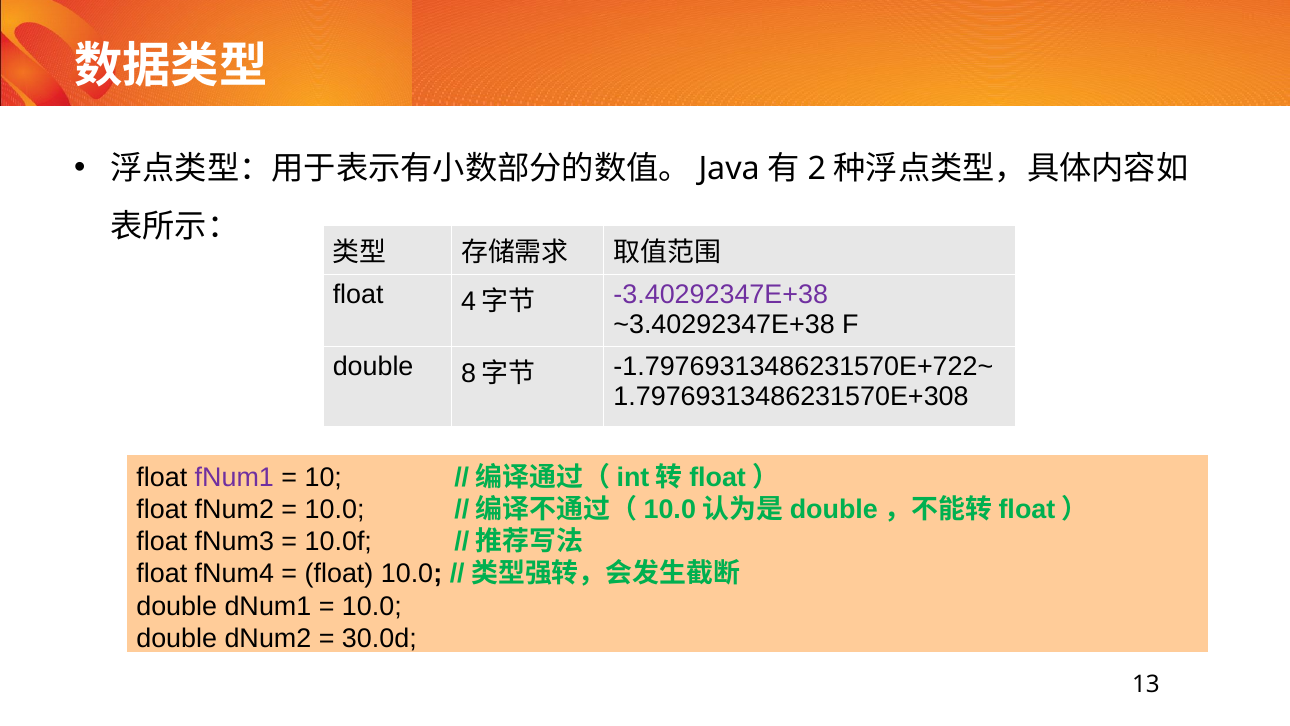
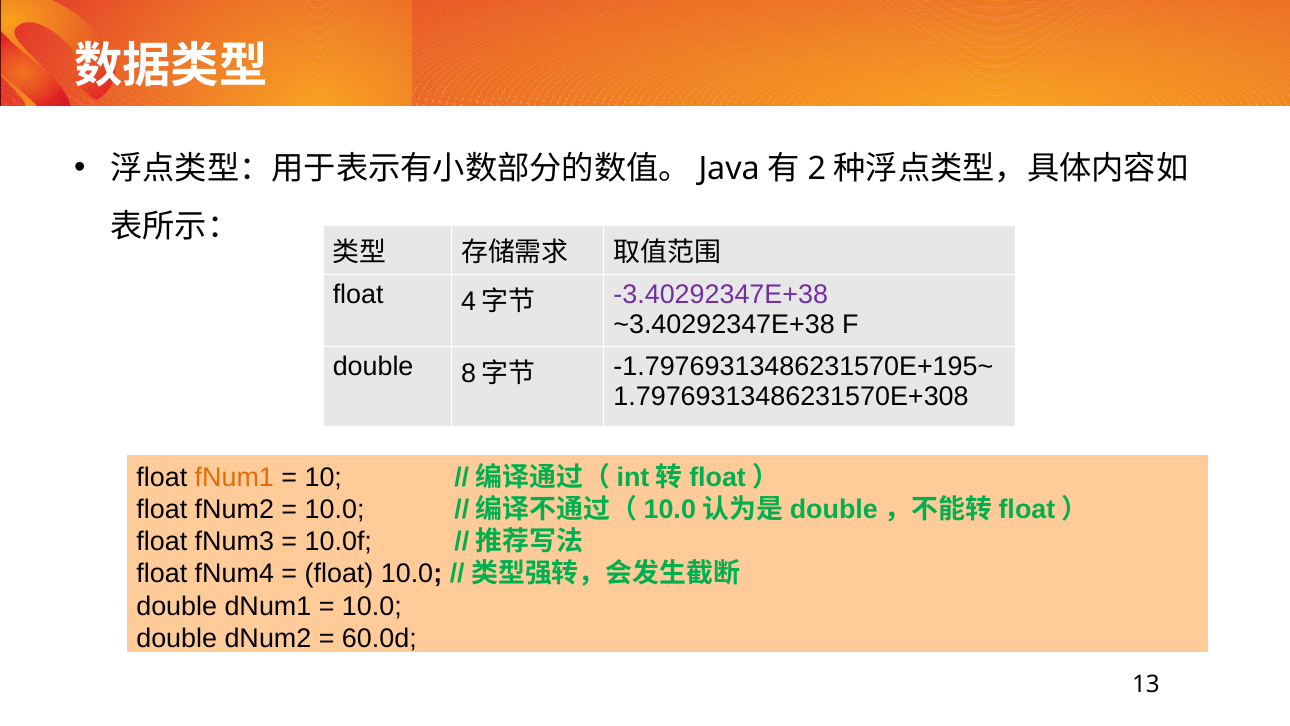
-1.79769313486231570E+722~: -1.79769313486231570E+722~ -> -1.79769313486231570E+195~
fNum1 colour: purple -> orange
30.0d: 30.0d -> 60.0d
